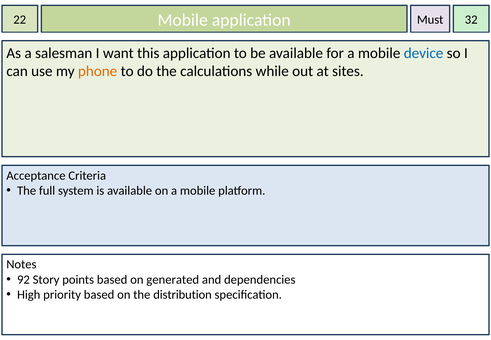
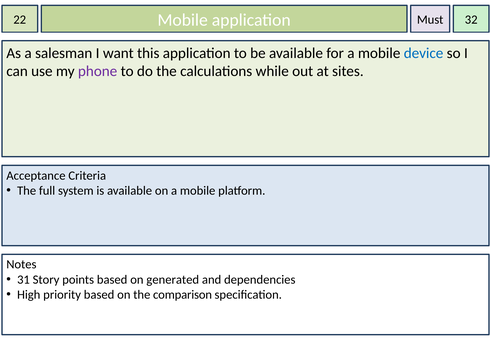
phone colour: orange -> purple
92: 92 -> 31
distribution: distribution -> comparison
